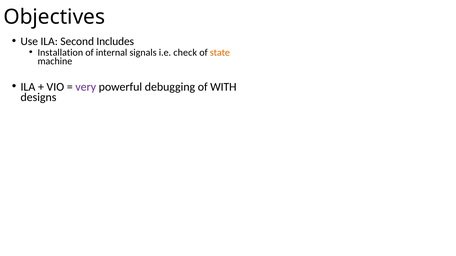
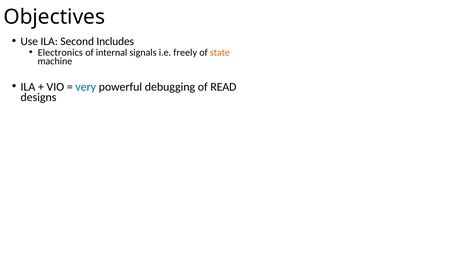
Installation: Installation -> Electronics
check: check -> freely
very colour: purple -> blue
WITH: WITH -> READ
